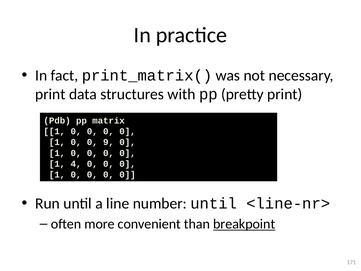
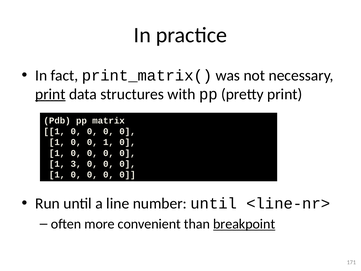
print at (50, 94) underline: none -> present
1 0 0 9: 9 -> 1
4: 4 -> 3
